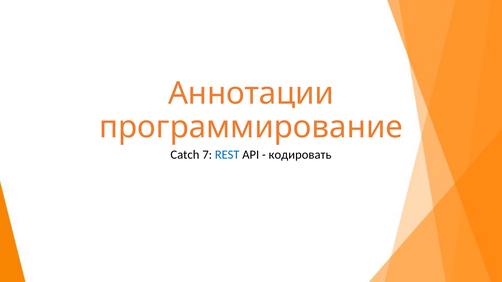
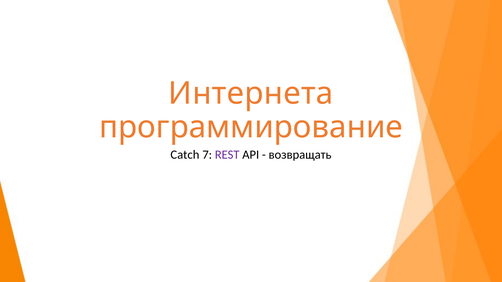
Аннотации: Аннотации -> Интернета
REST colour: blue -> purple
кодировать: кодировать -> возвращать
